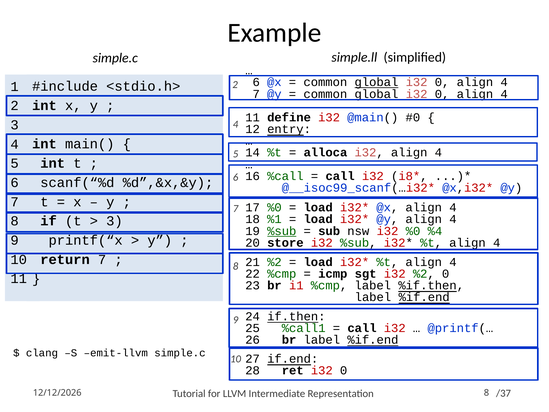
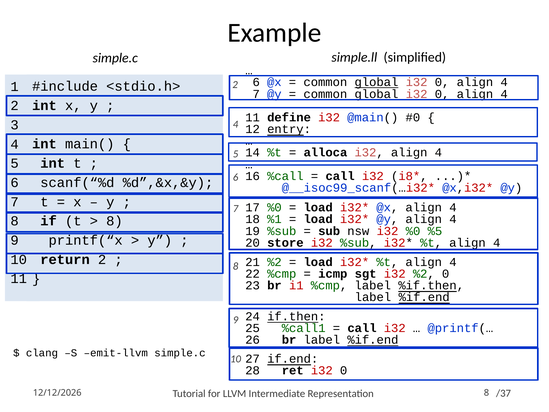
3 at (114, 221): 3 -> 8
%sub at (282, 231) underline: present -> none
%4: %4 -> %5
return 7: 7 -> 2
